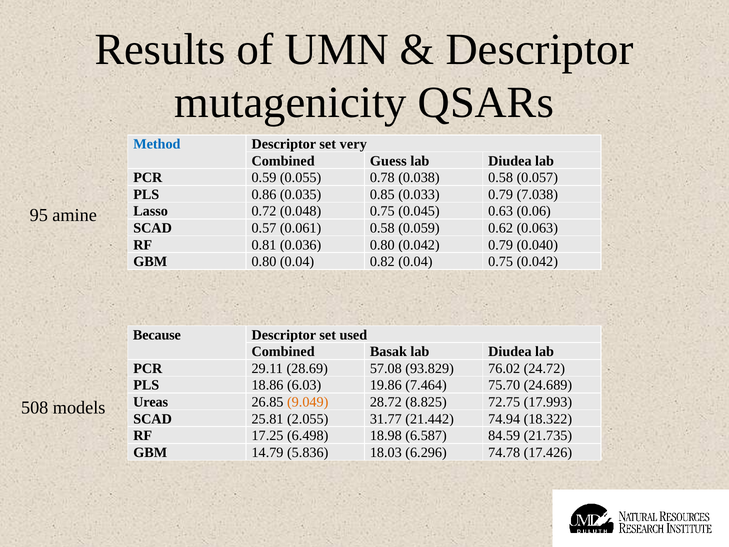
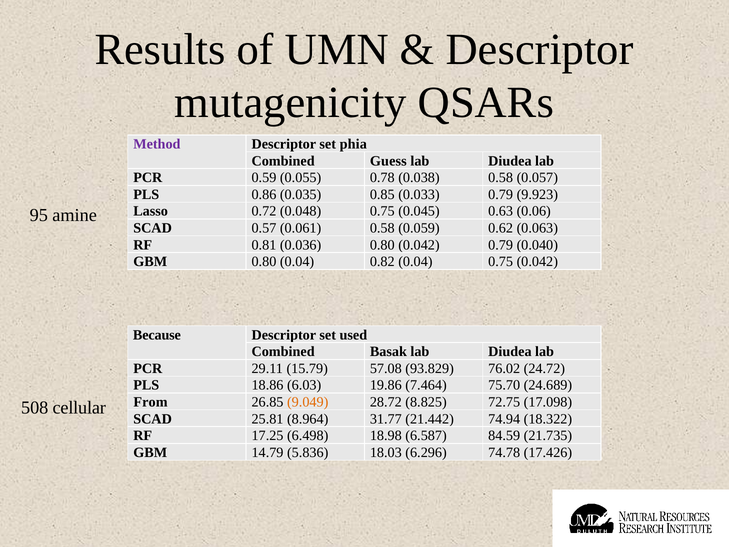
Method colour: blue -> purple
very: very -> phia
7.038: 7.038 -> 9.923
28.69: 28.69 -> 15.79
Ureas: Ureas -> From
17.993: 17.993 -> 17.098
models: models -> cellular
2.055: 2.055 -> 8.964
